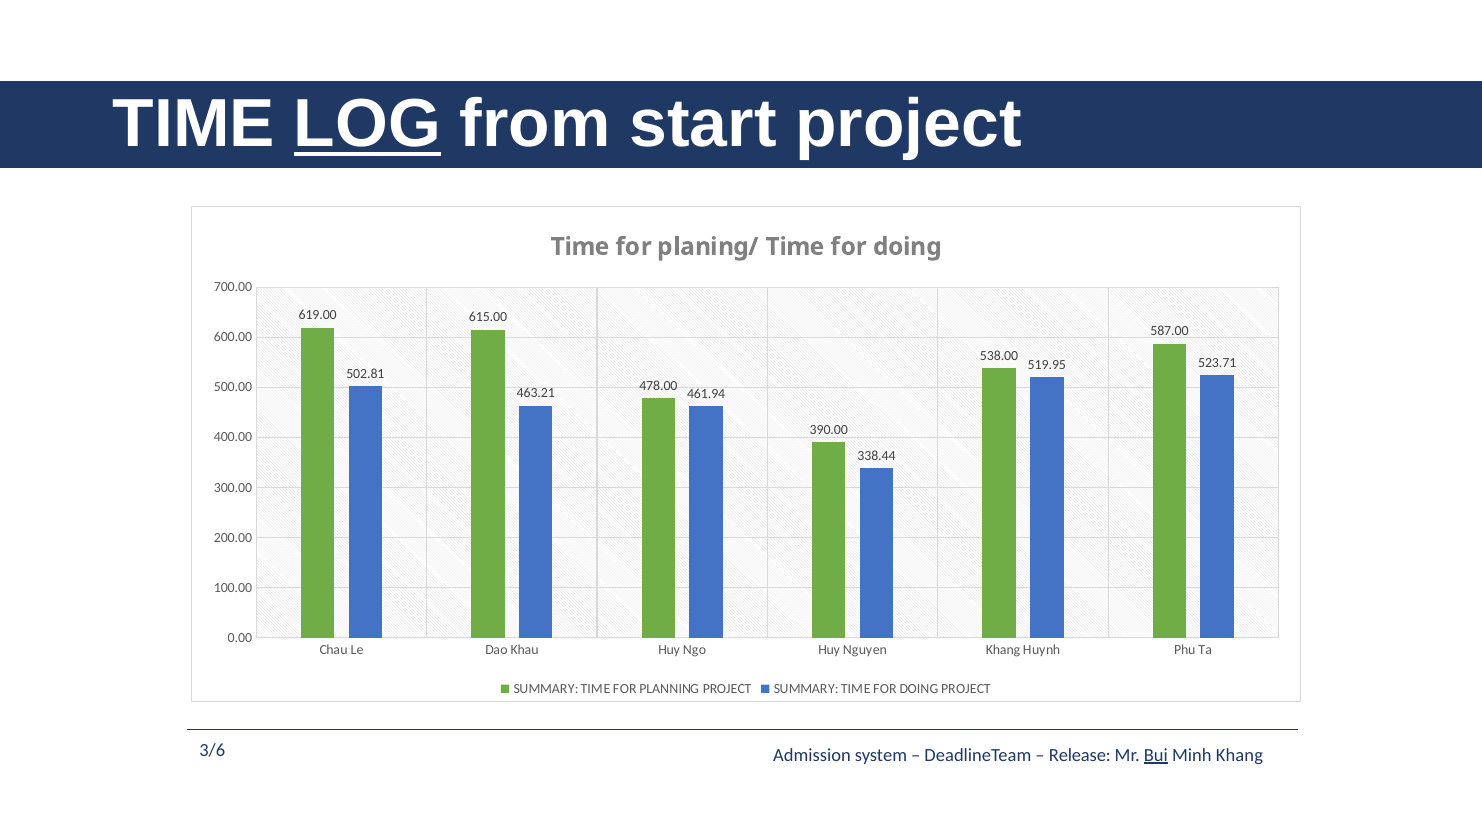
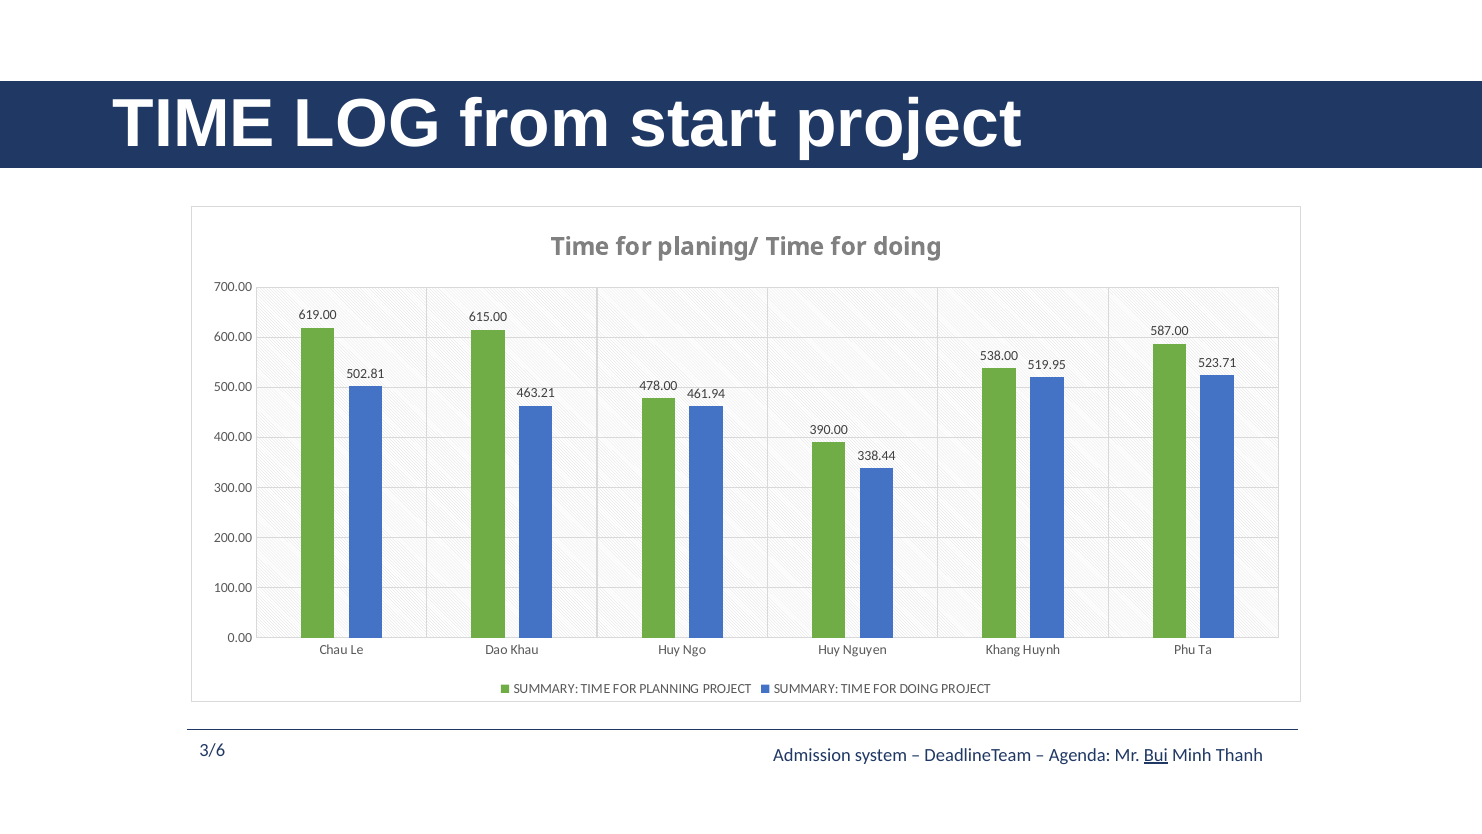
LOG underline: present -> none
Release: Release -> Agenda
Minh Khang: Khang -> Thanh
